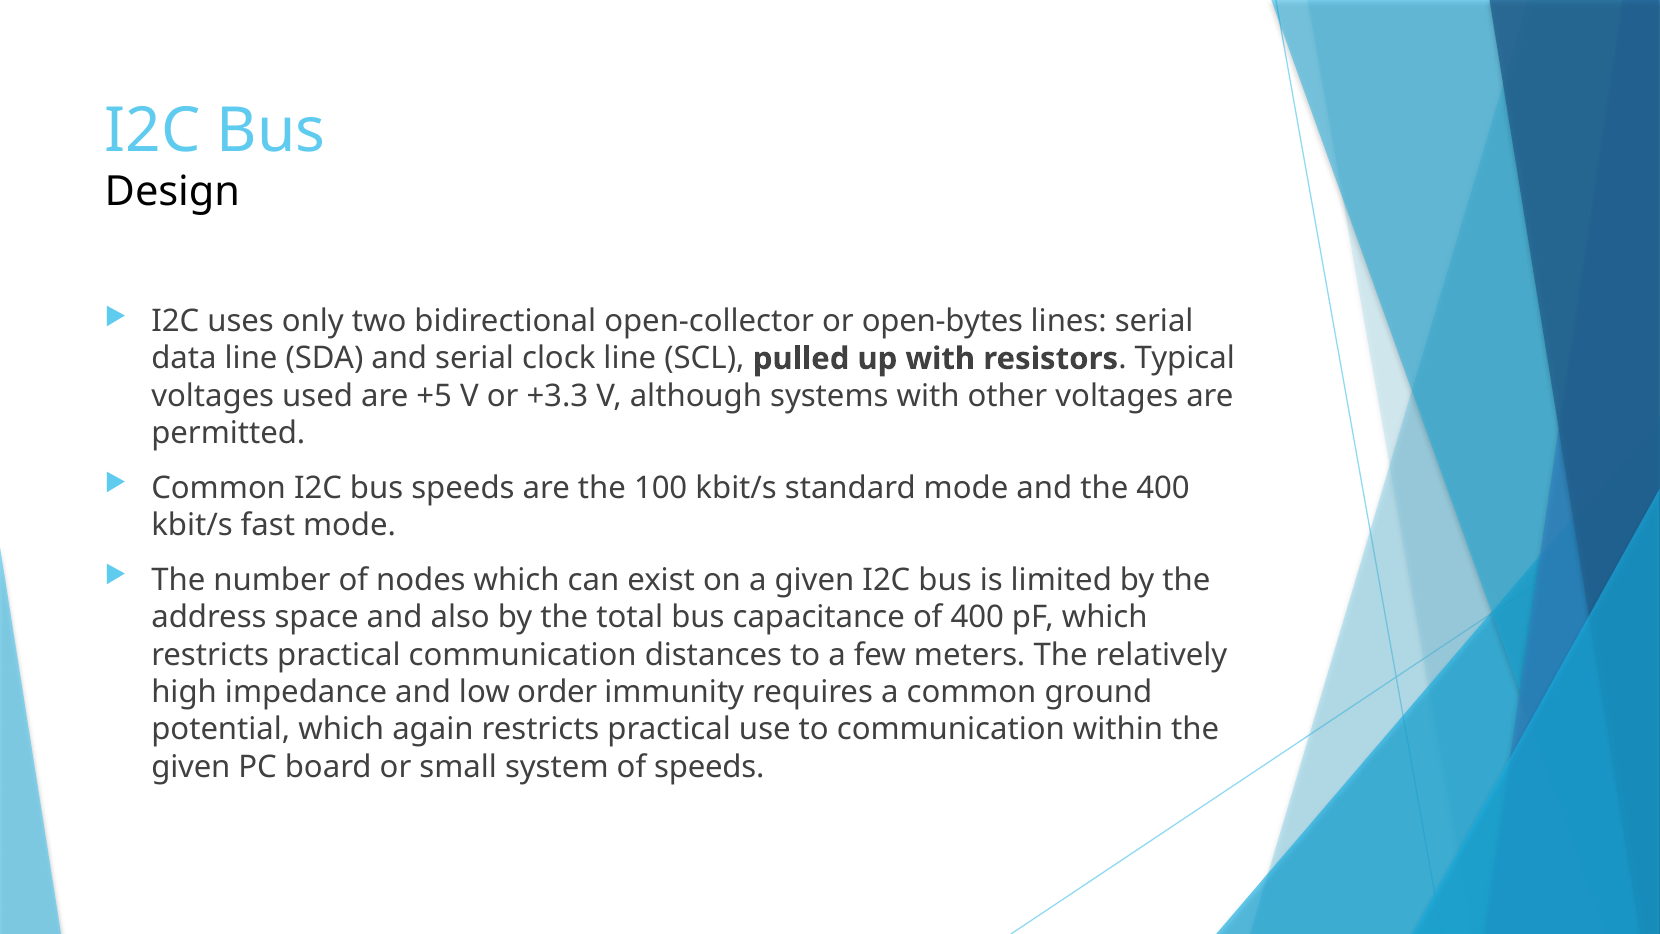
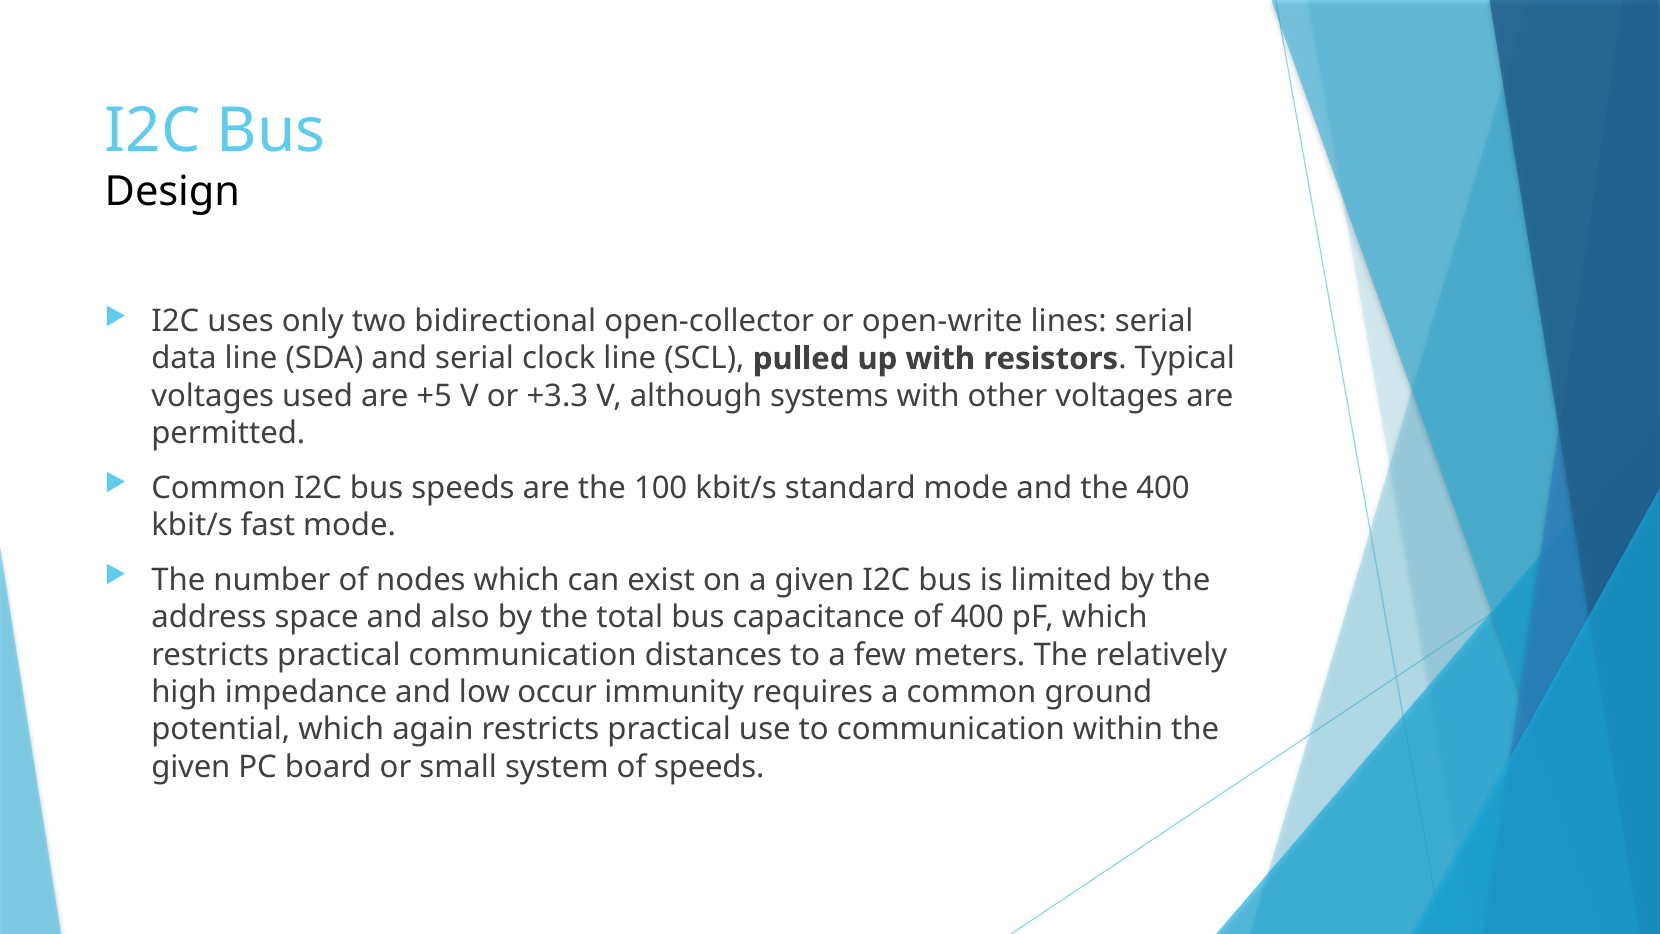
open-bytes: open-bytes -> open-write
order: order -> occur
